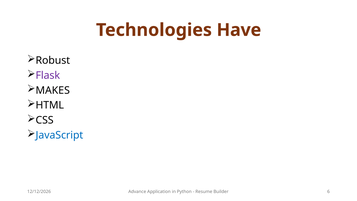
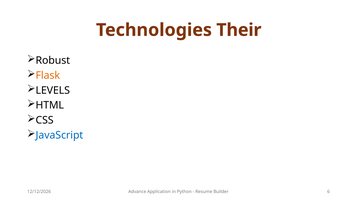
Have: Have -> Their
Flask colour: purple -> orange
MAKES: MAKES -> LEVELS
